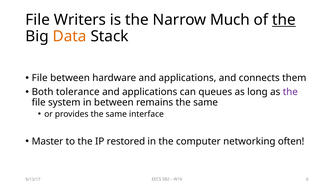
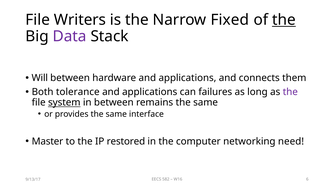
Much: Much -> Fixed
Data colour: orange -> purple
File at (40, 78): File -> Will
queues: queues -> failures
system underline: none -> present
often: often -> need
